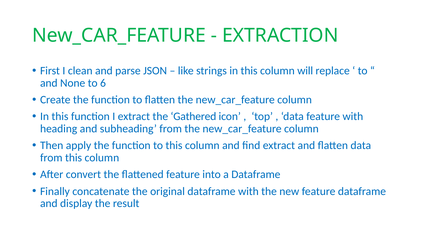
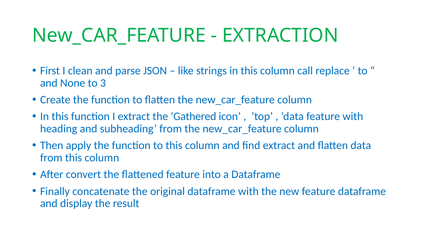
will: will -> call
6: 6 -> 3
